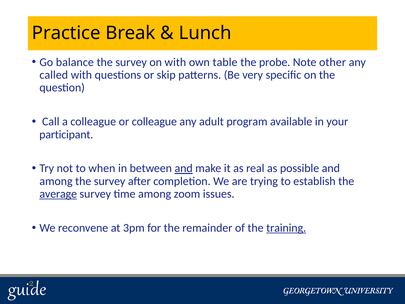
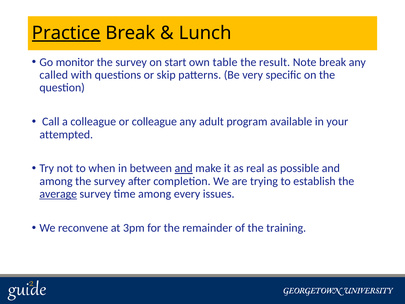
Practice underline: none -> present
balance: balance -> monitor
on with: with -> start
probe: probe -> result
Note other: other -> break
participant: participant -> attempted
zoom: zoom -> every
training underline: present -> none
